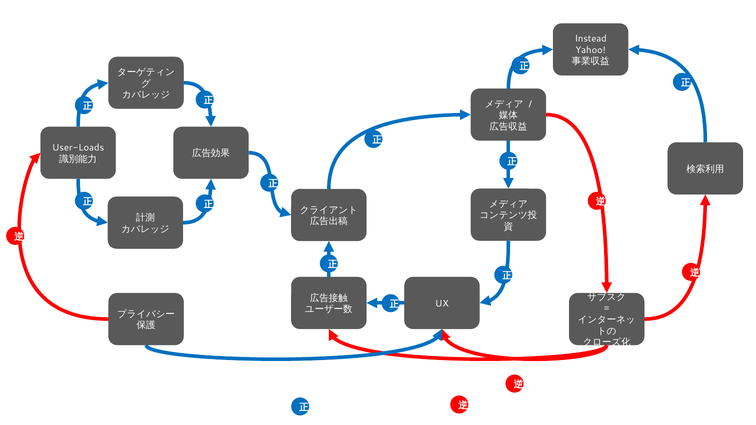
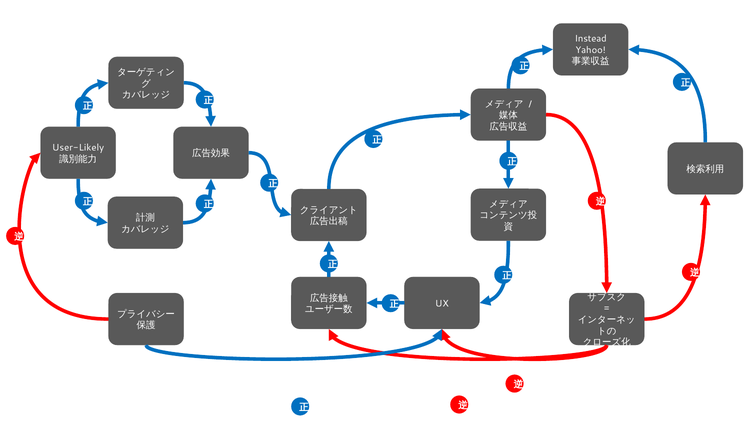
User-Loads: User-Loads -> User-Likely
